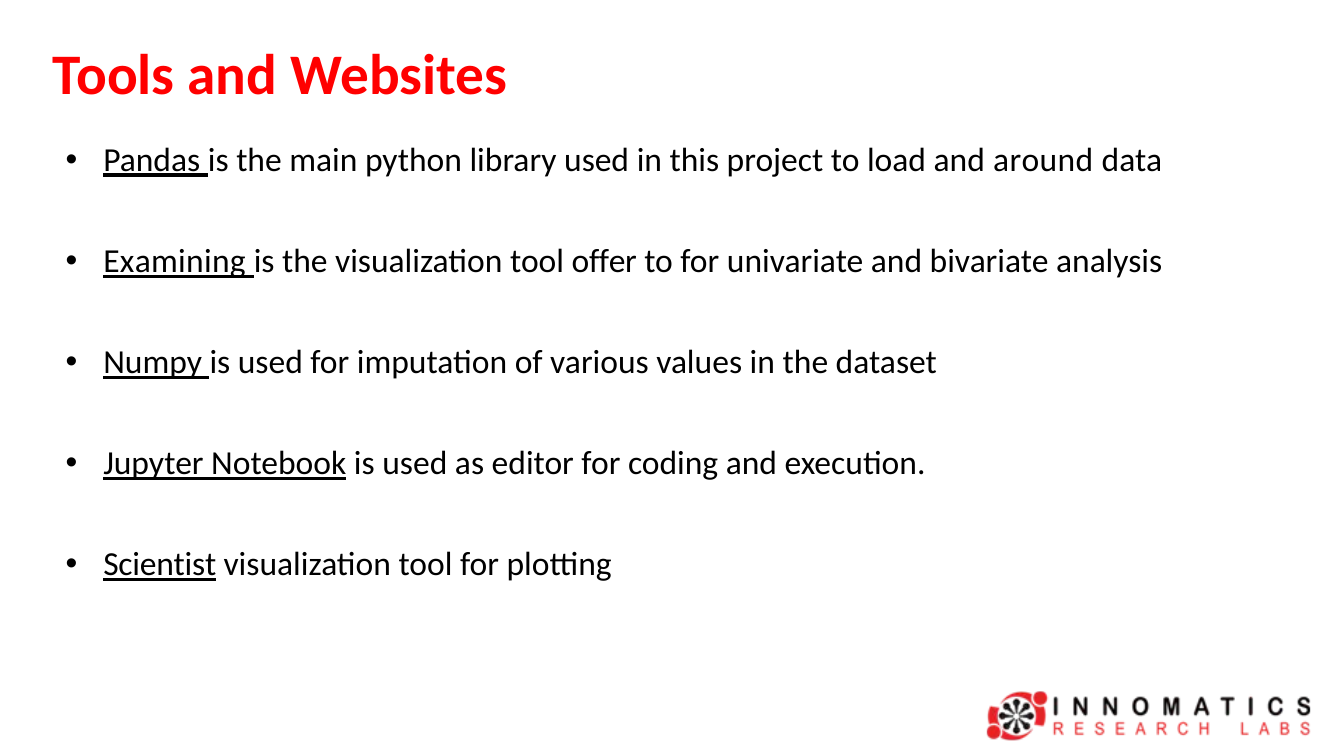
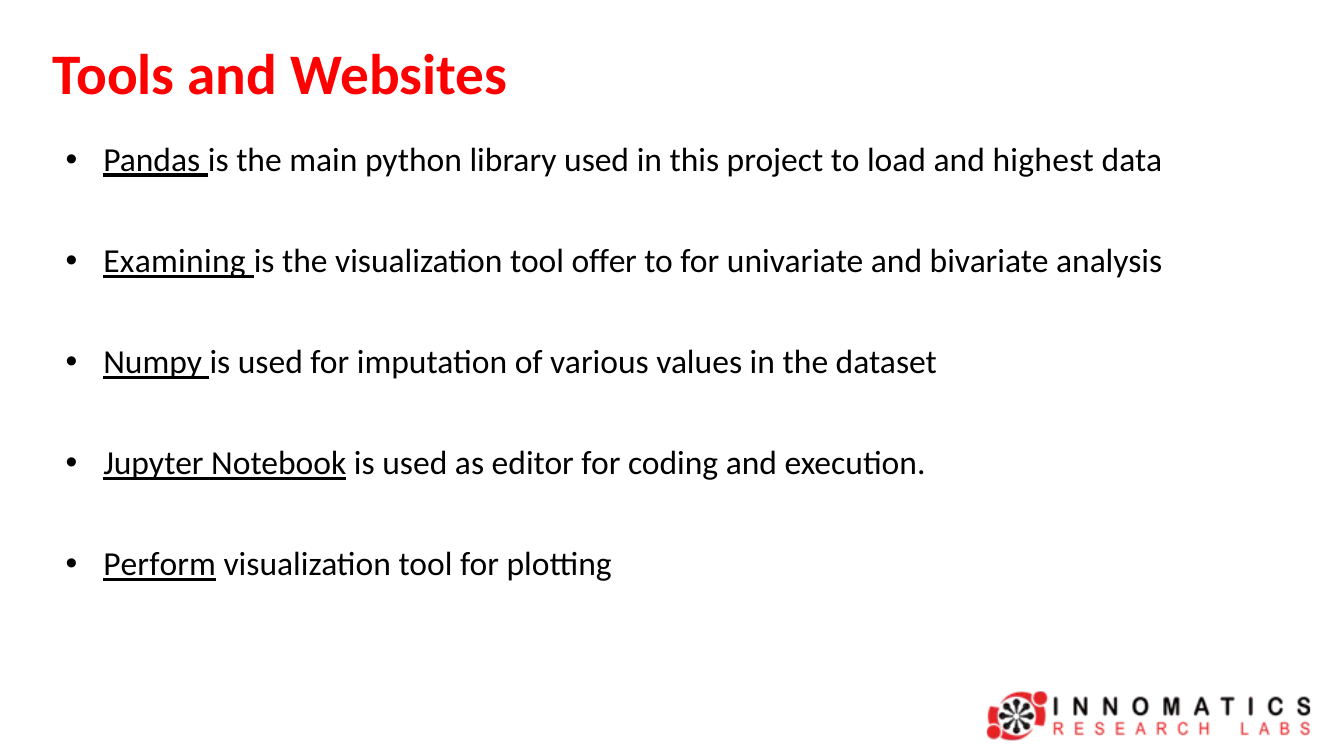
around: around -> highest
Scientist: Scientist -> Perform
